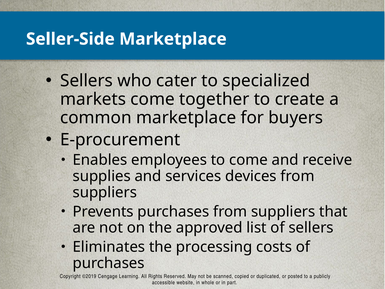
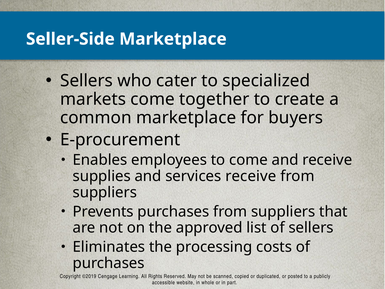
services devices: devices -> receive
